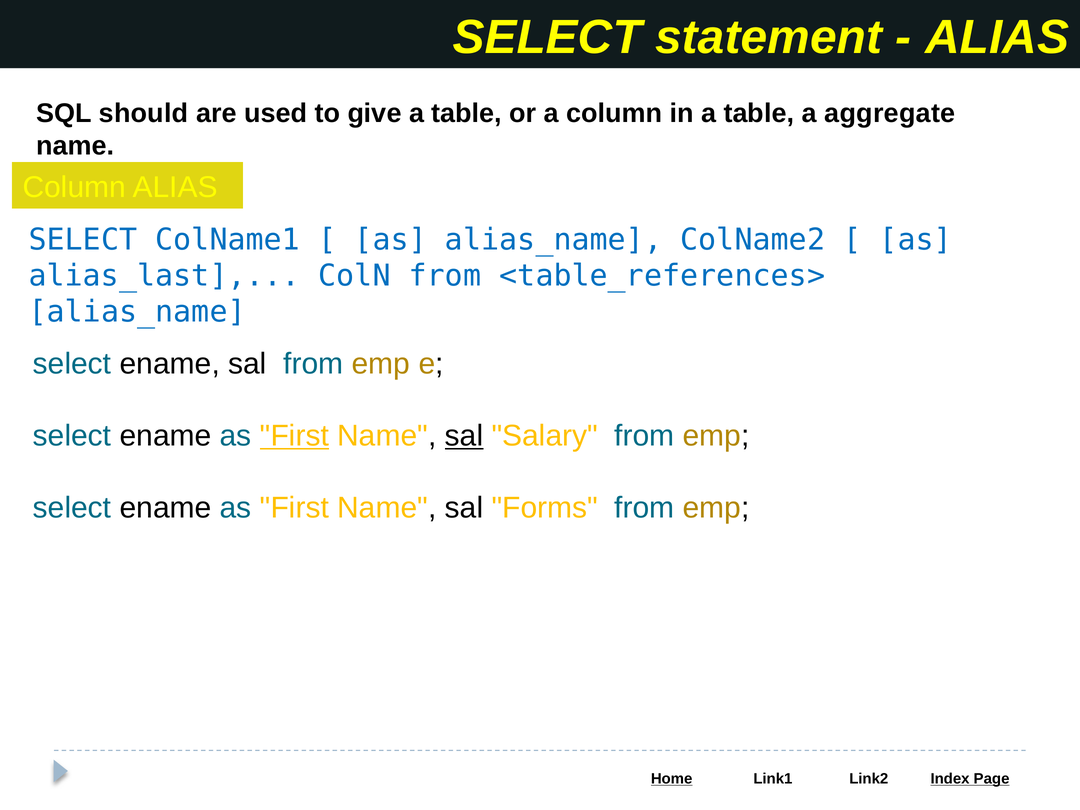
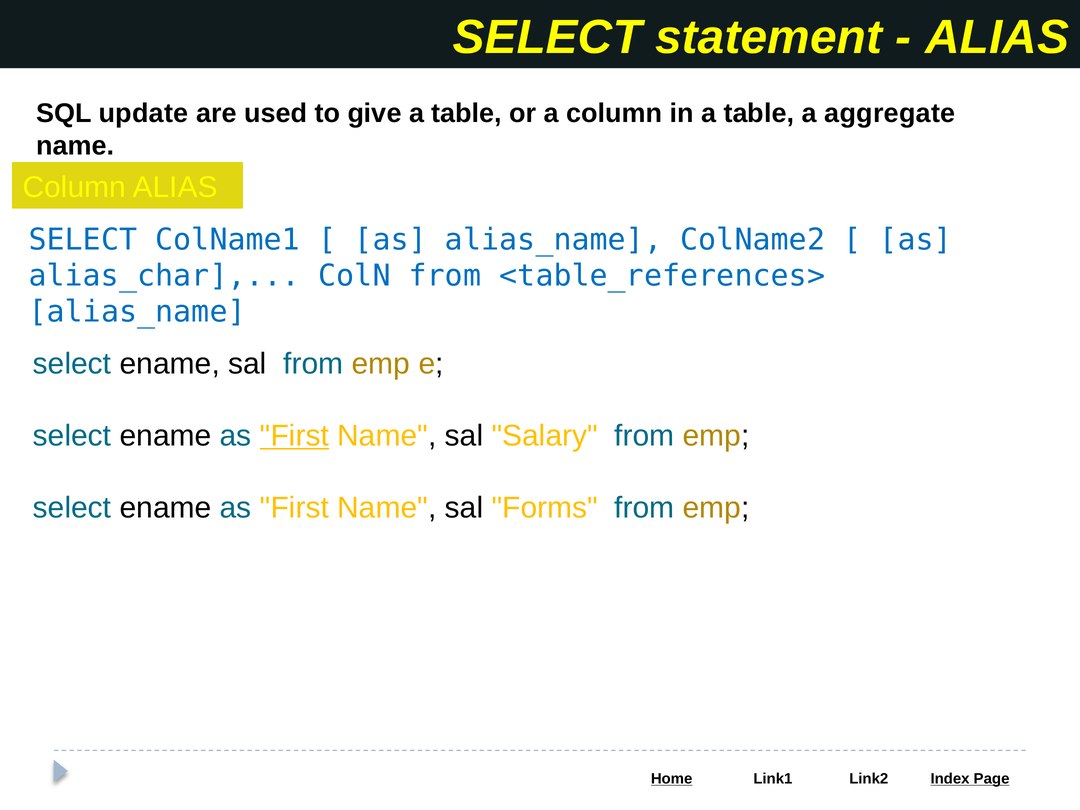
should: should -> update
alias_last: alias_last -> alias_char
sal at (464, 436) underline: present -> none
